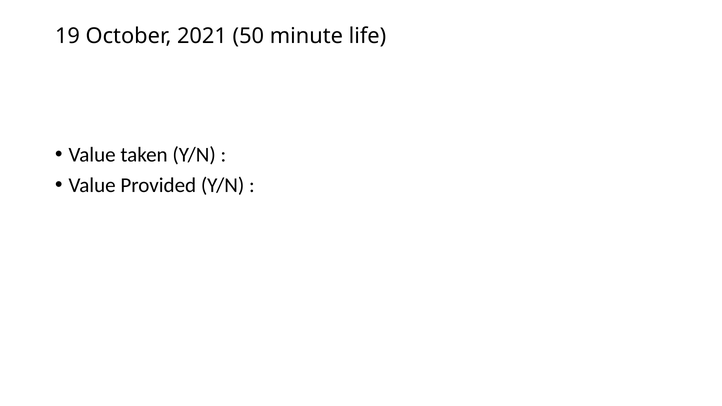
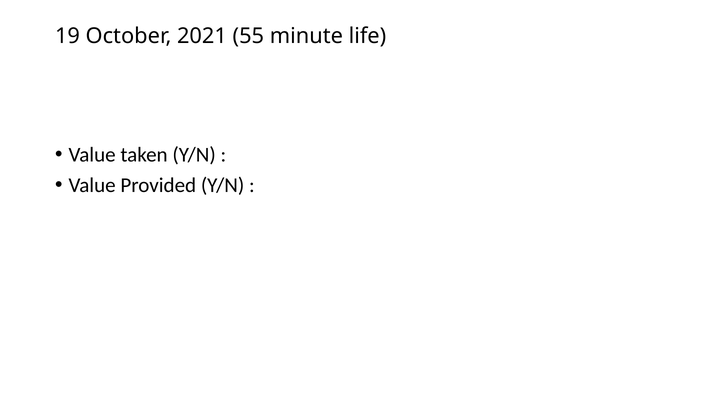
50: 50 -> 55
